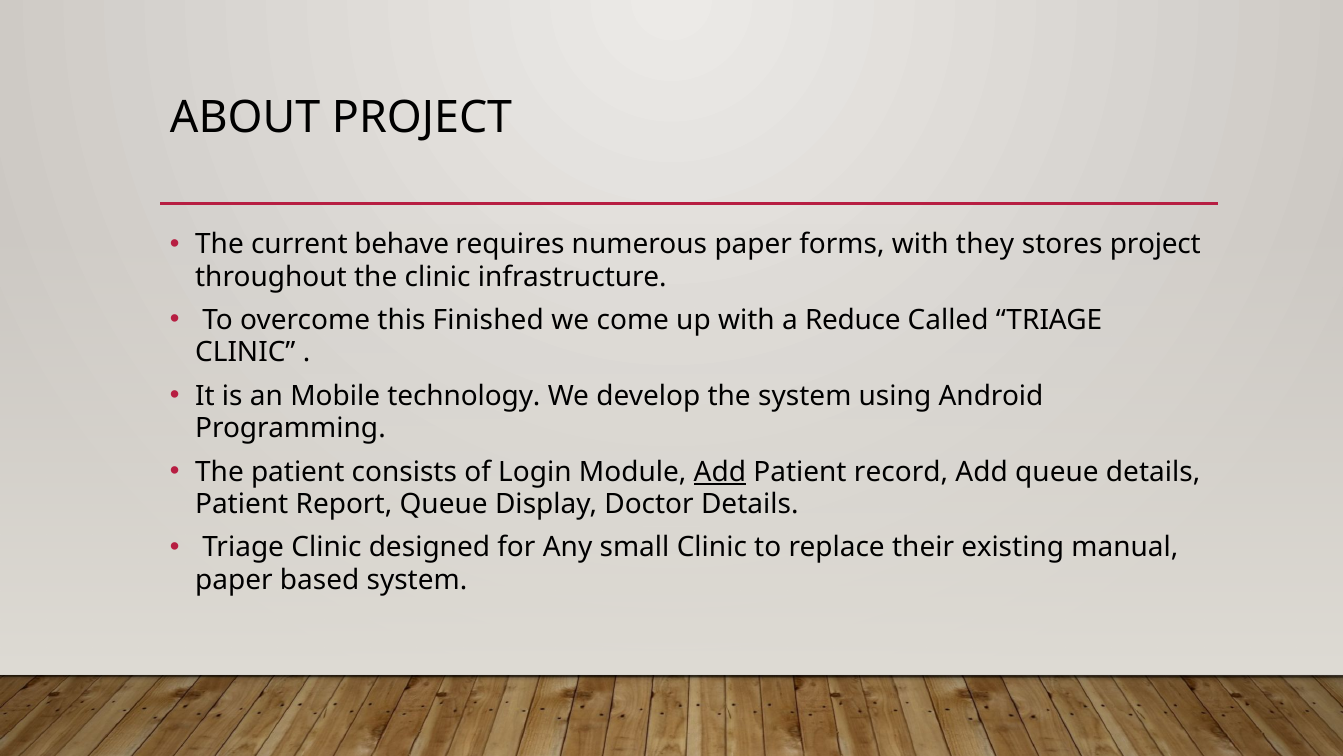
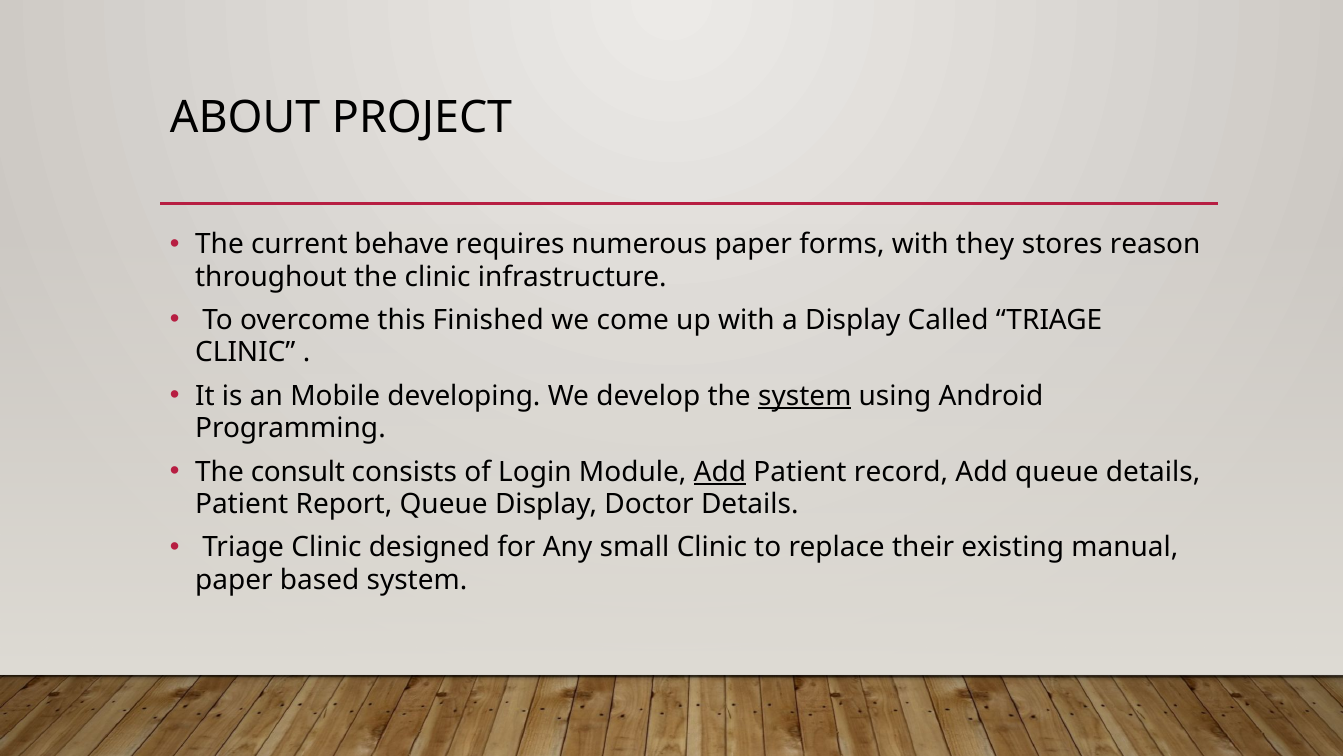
stores project: project -> reason
a Reduce: Reduce -> Display
technology: technology -> developing
system at (805, 396) underline: none -> present
The patient: patient -> consult
